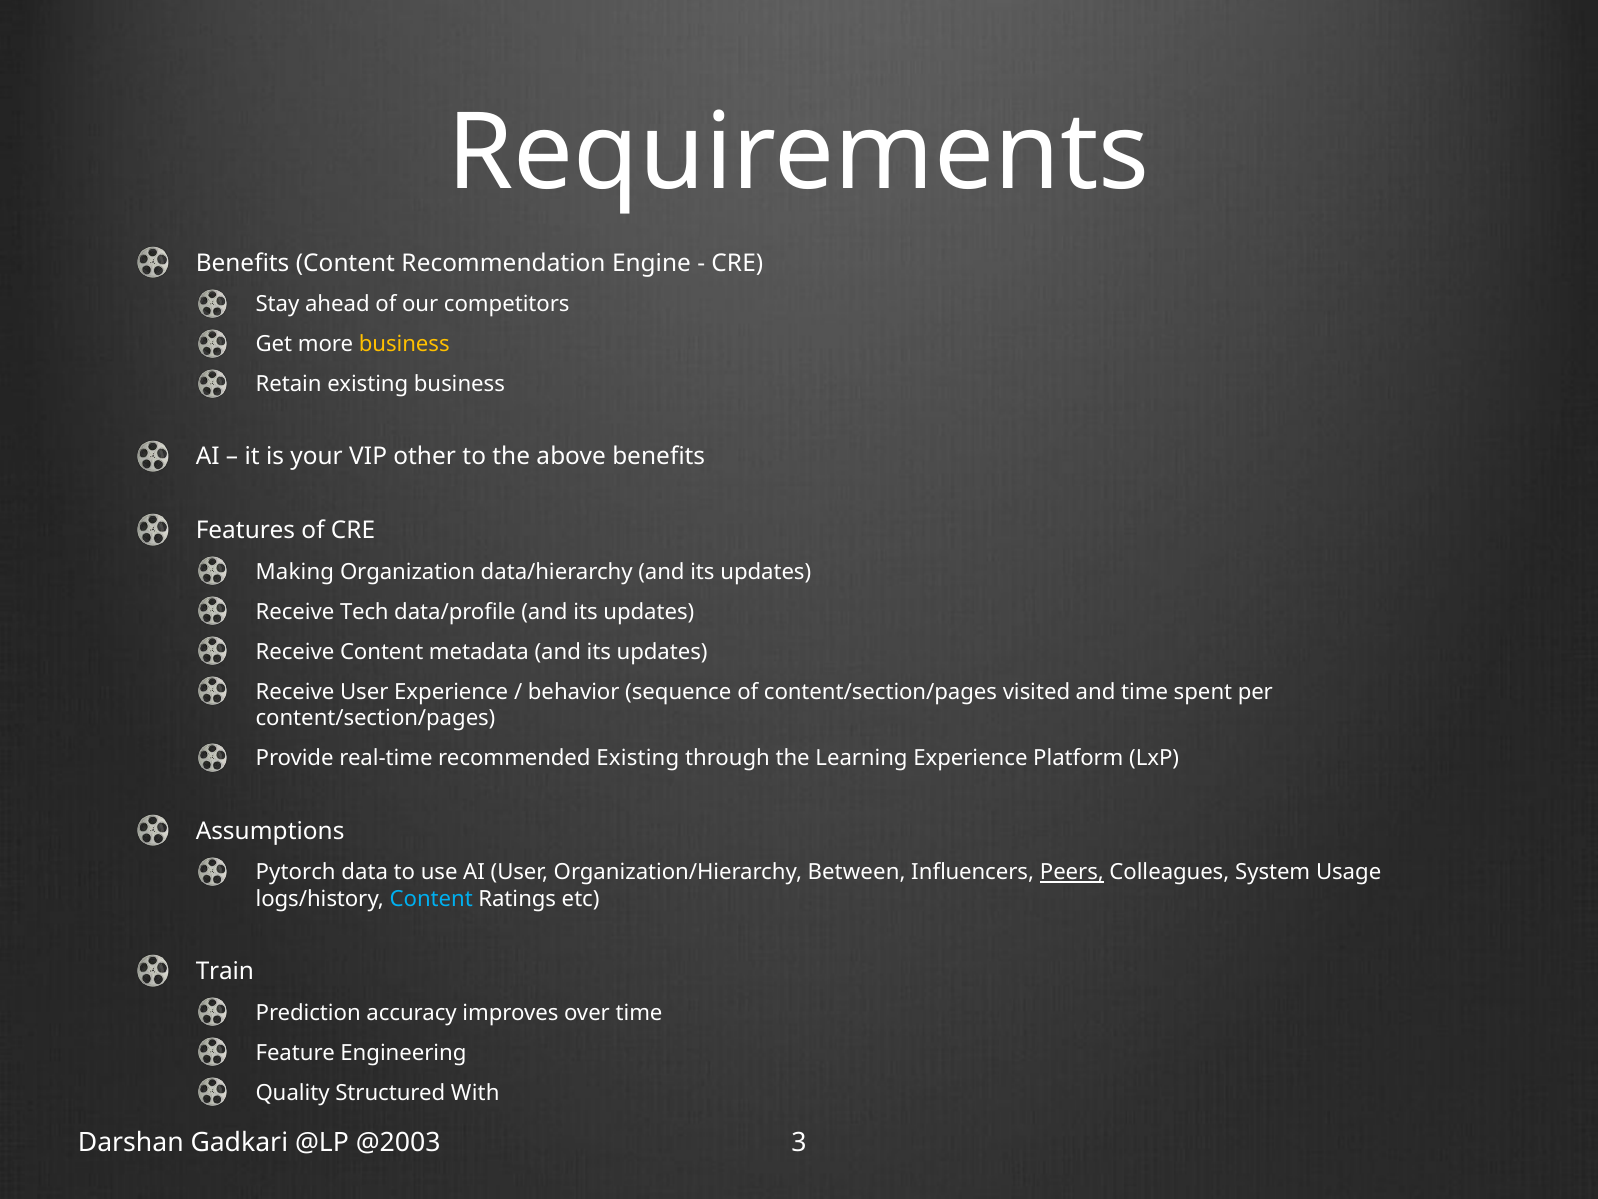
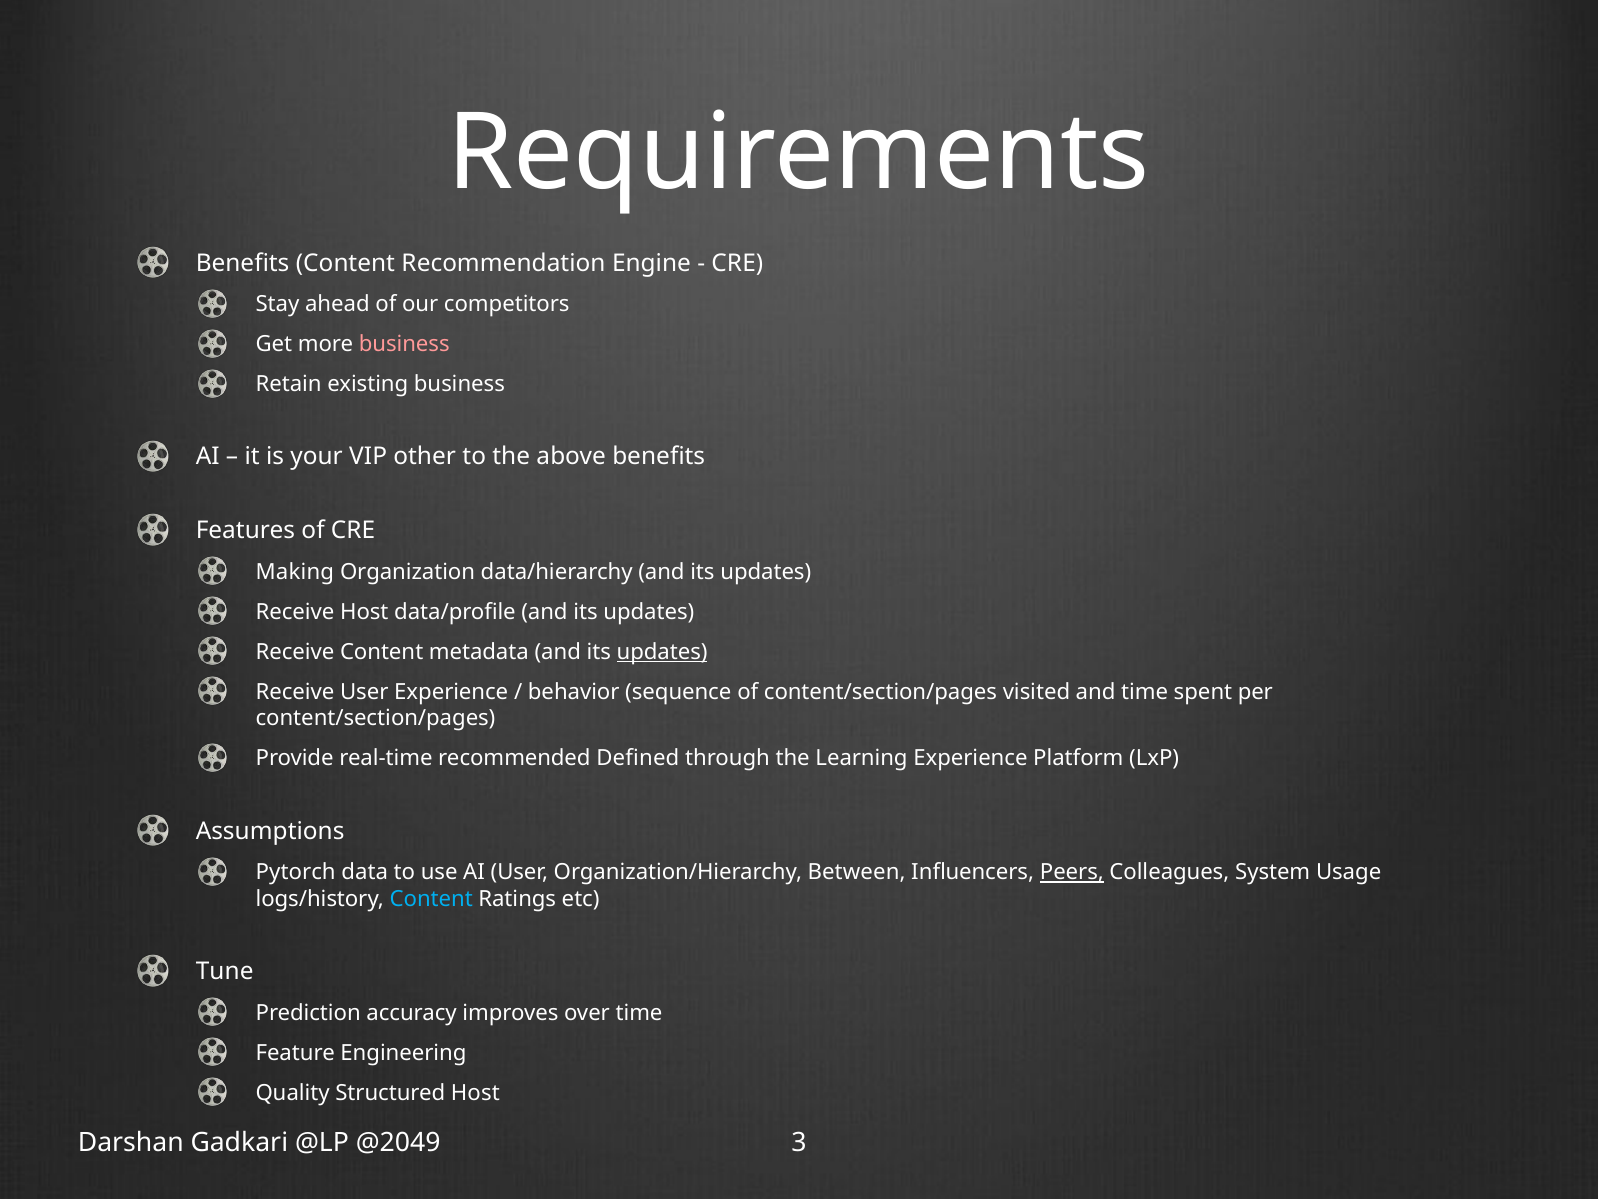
business at (404, 344) colour: yellow -> pink
Receive Tech: Tech -> Host
updates at (662, 652) underline: none -> present
recommended Existing: Existing -> Defined
Train: Train -> Tune
Structured With: With -> Host
@2003: @2003 -> @2049
